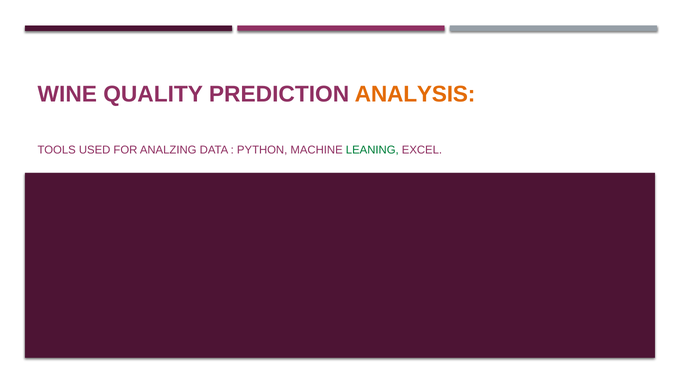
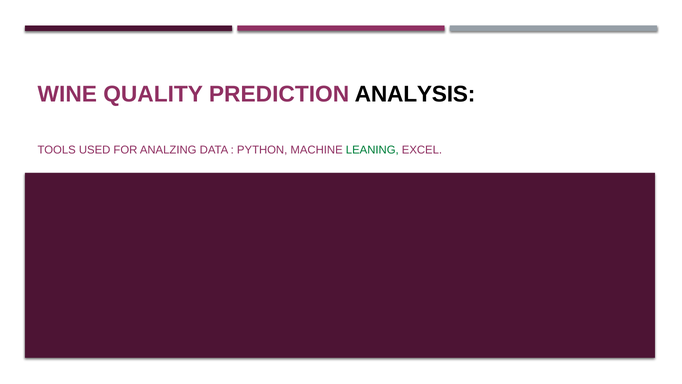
ANALYSIS colour: orange -> black
